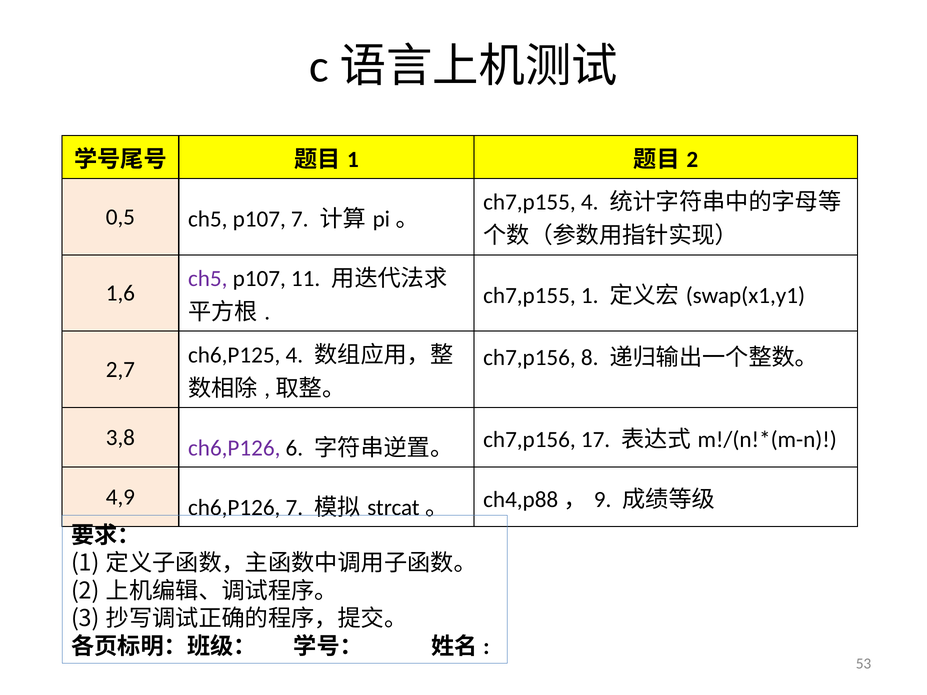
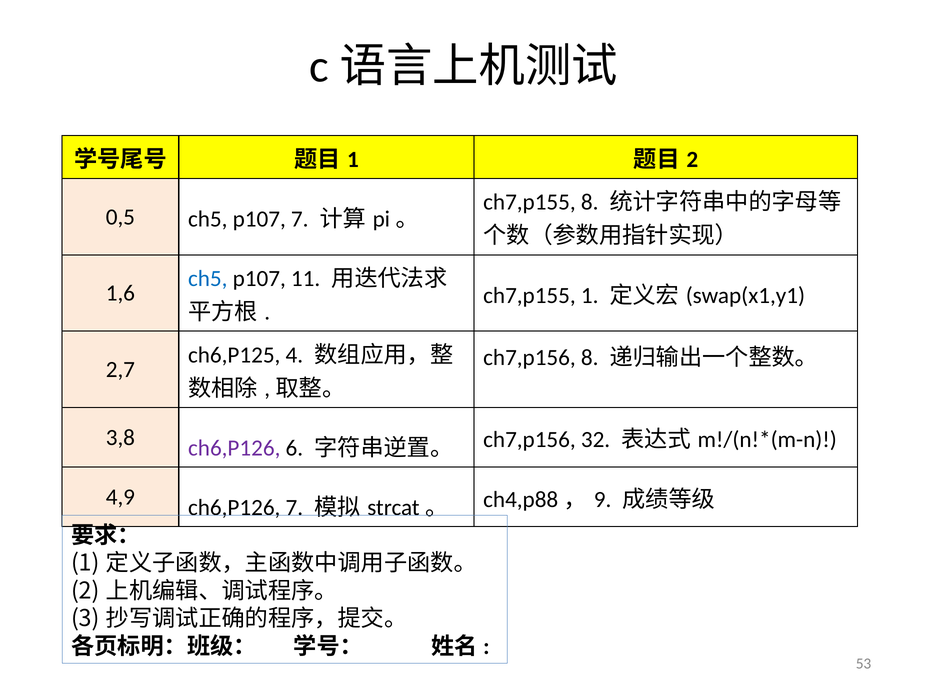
ch7,p155 4: 4 -> 8
ch5 at (208, 279) colour: purple -> blue
17: 17 -> 32
